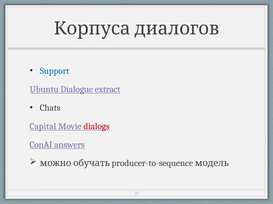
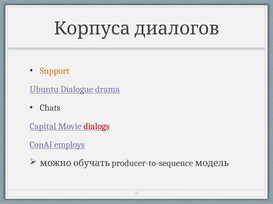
Support colour: blue -> orange
extract: extract -> drama
answers: answers -> employs
